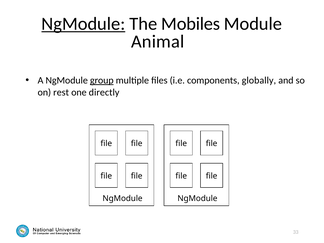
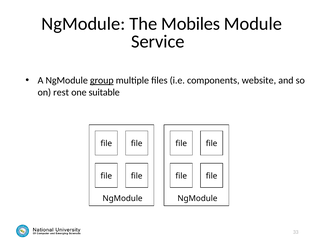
NgModule at (83, 24) underline: present -> none
Animal: Animal -> Service
globally: globally -> website
directly: directly -> suitable
